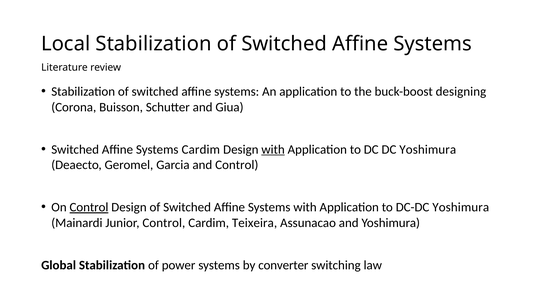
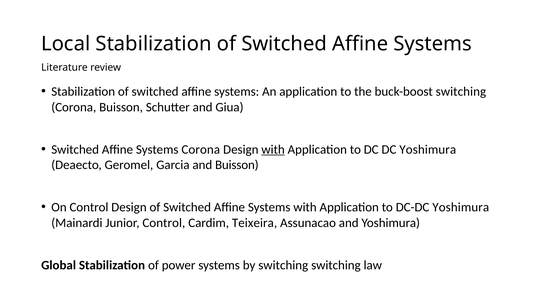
buck-boost designing: designing -> switching
Systems Cardim: Cardim -> Corona
and Control: Control -> Buisson
Control at (89, 207) underline: present -> none
by converter: converter -> switching
